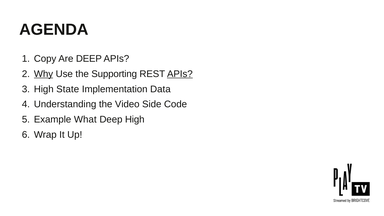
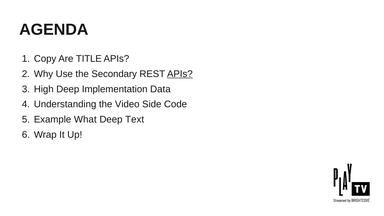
Are DEEP: DEEP -> TITLE
Why underline: present -> none
Supporting: Supporting -> Secondary
High State: State -> Deep
Deep High: High -> Text
